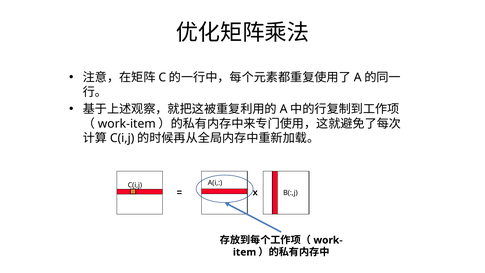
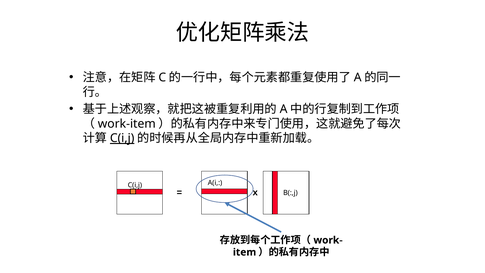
C(i,j at (122, 138) underline: none -> present
